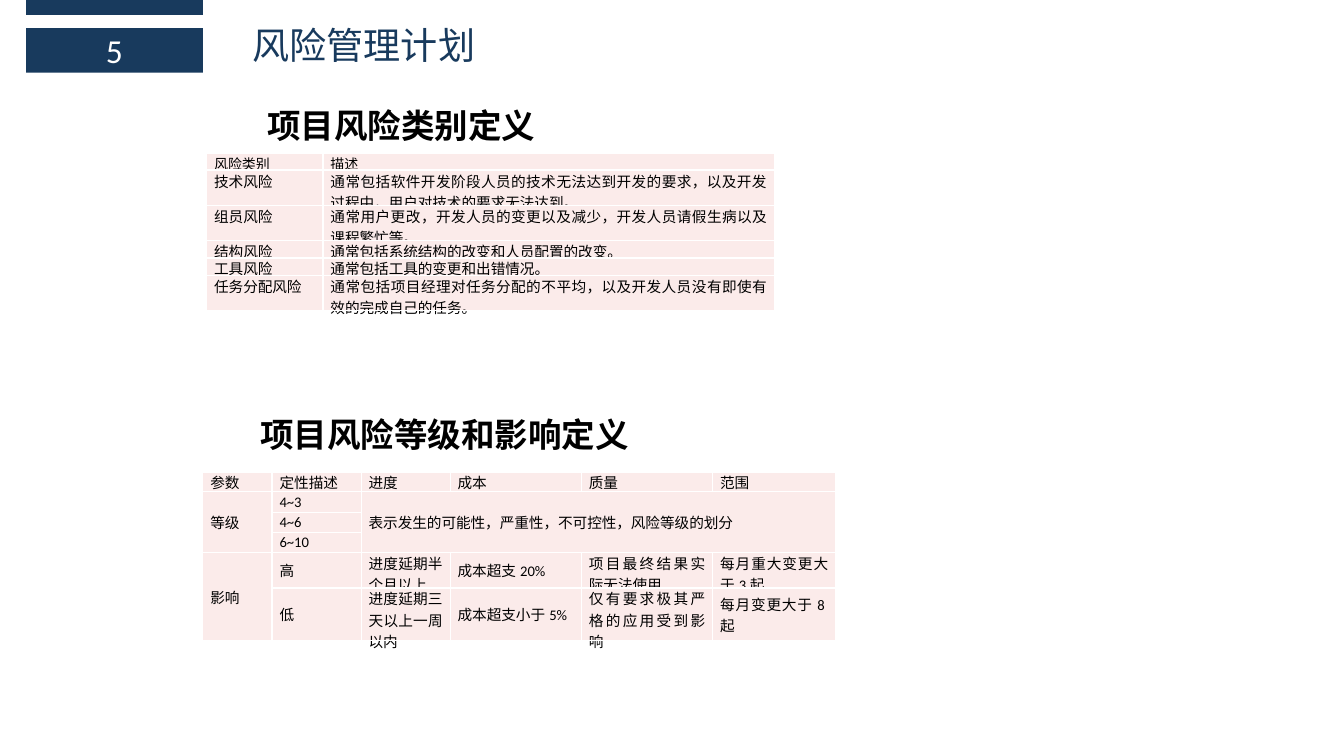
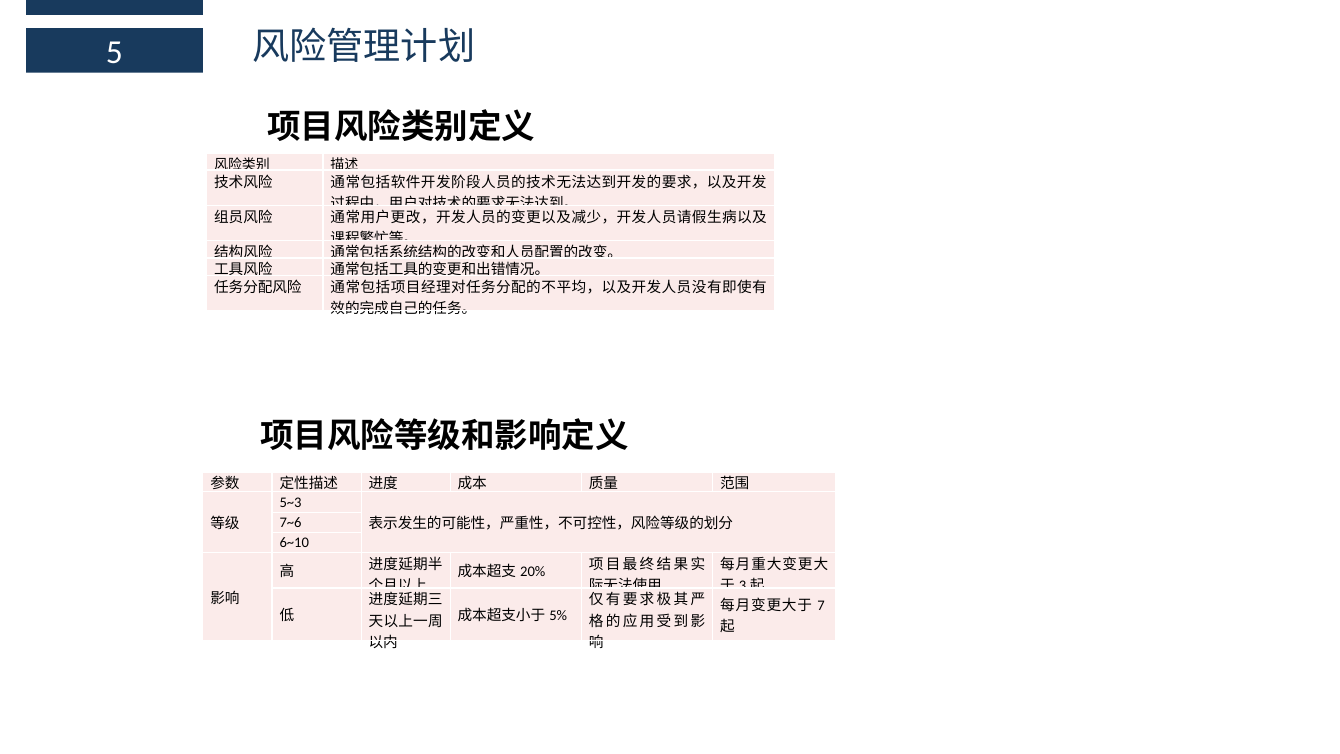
4~3: 4~3 -> 5~3
4~6: 4~6 -> 7~6
8: 8 -> 7
